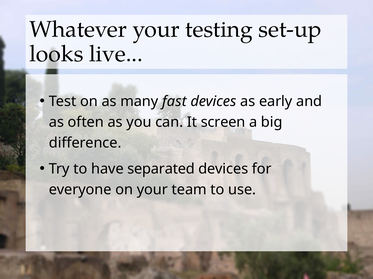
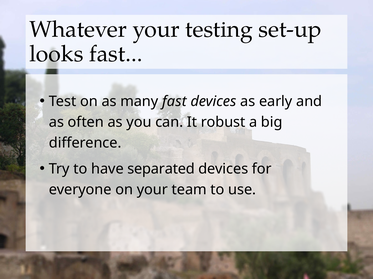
looks live: live -> fast
screen: screen -> robust
